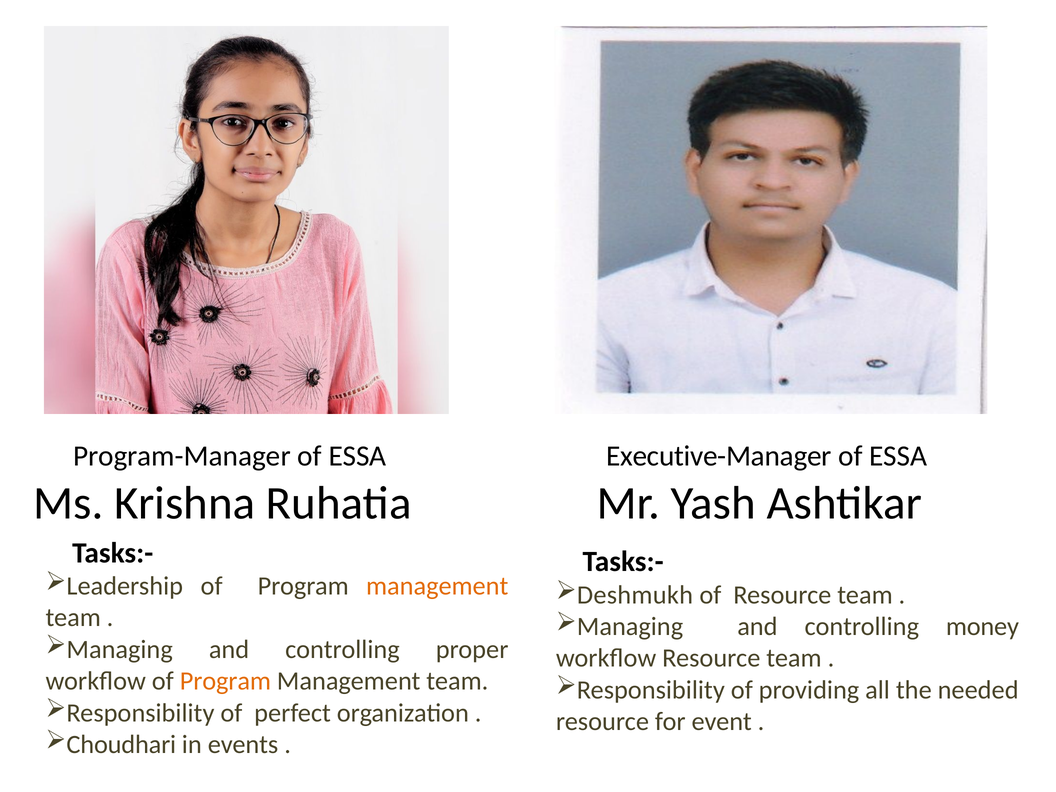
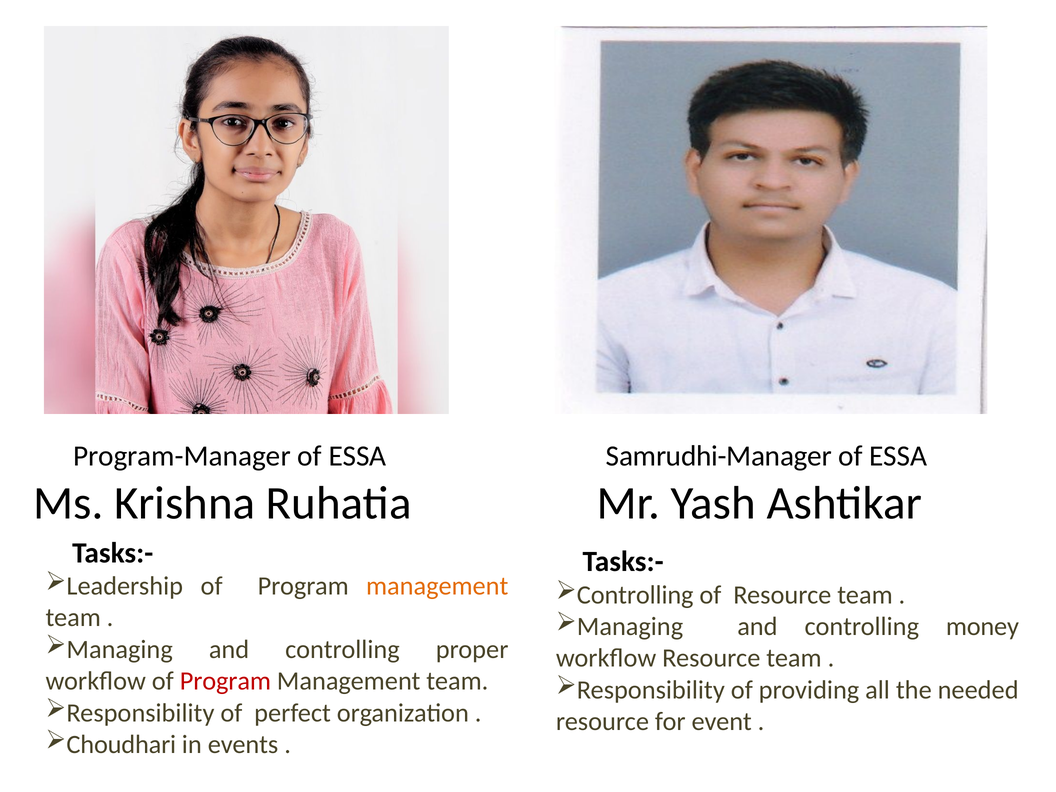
Executive-Manager: Executive-Manager -> Samrudhi-Manager
Deshmukh at (635, 595): Deshmukh -> Controlling
Program at (225, 681) colour: orange -> red
